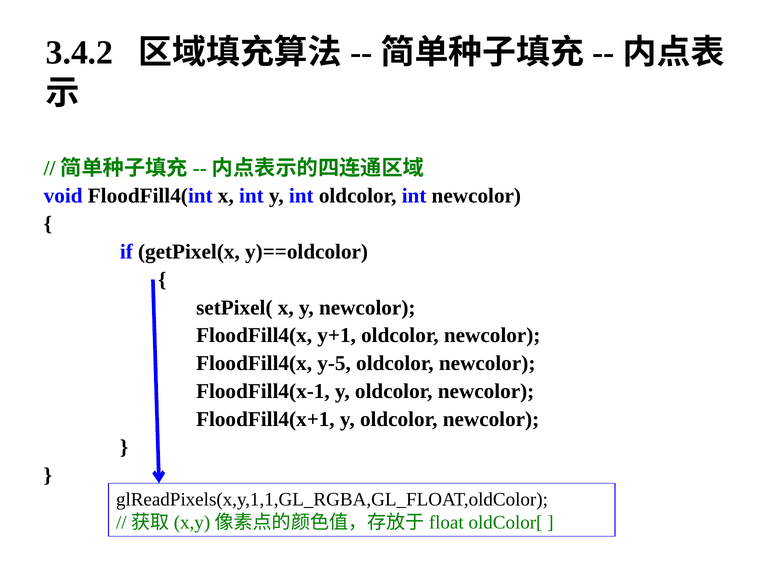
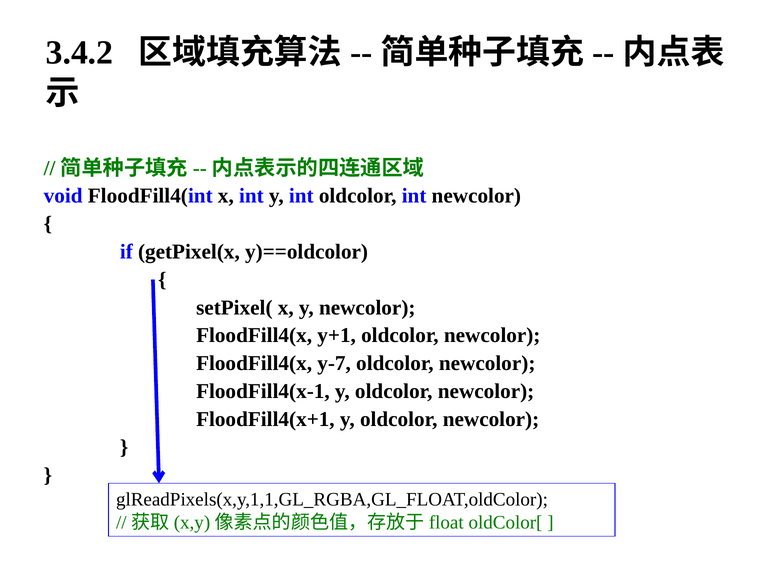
y-5: y-5 -> y-7
